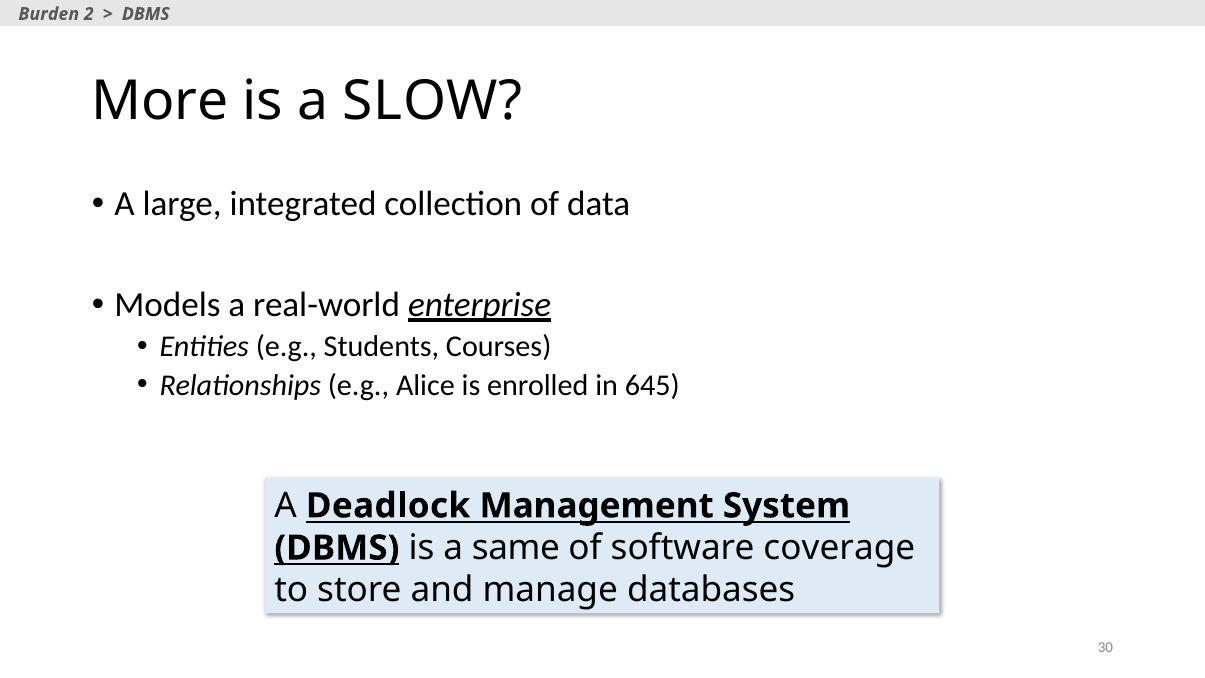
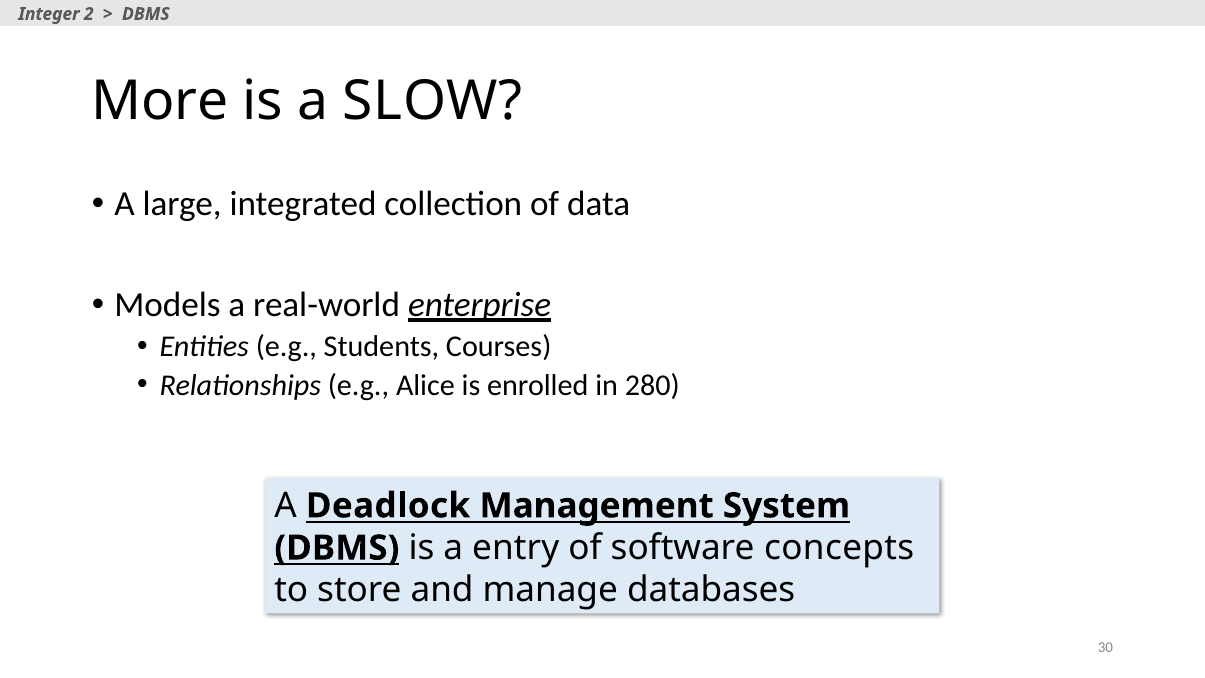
Burden: Burden -> Integer
645: 645 -> 280
same: same -> entry
coverage: coverage -> concepts
